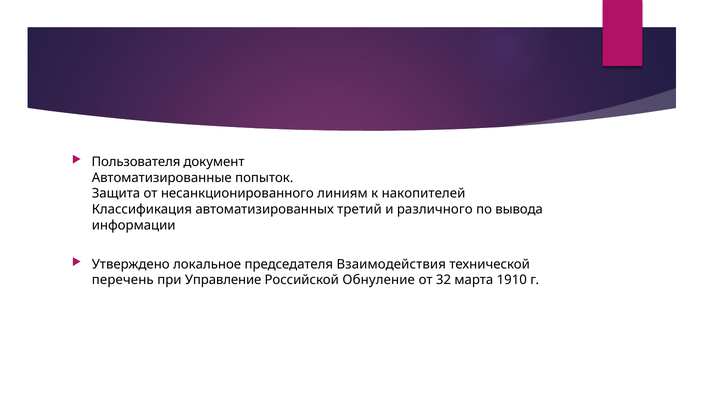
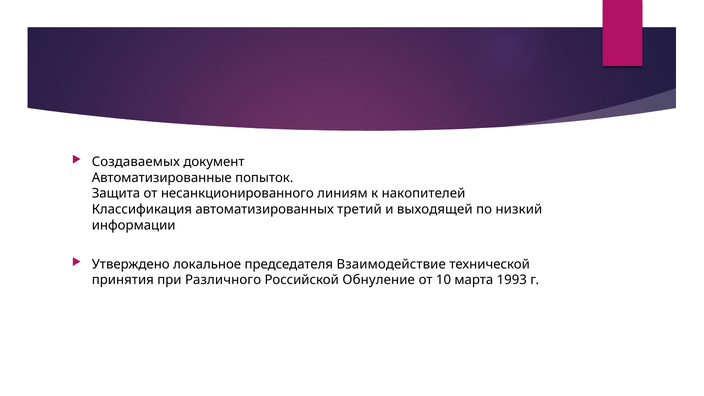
Пользователя: Пользователя -> Создаваемых
различного: различного -> выходящей
вывода: вывода -> низкий
Взаимодействия: Взаимодействия -> Взаимодействие
перечень: перечень -> принятия
Управление: Управление -> Различного
32: 32 -> 10
1910: 1910 -> 1993
